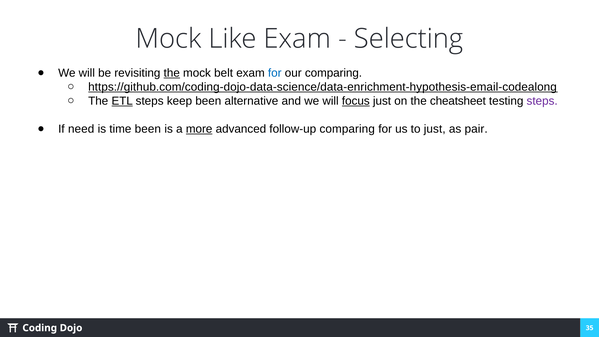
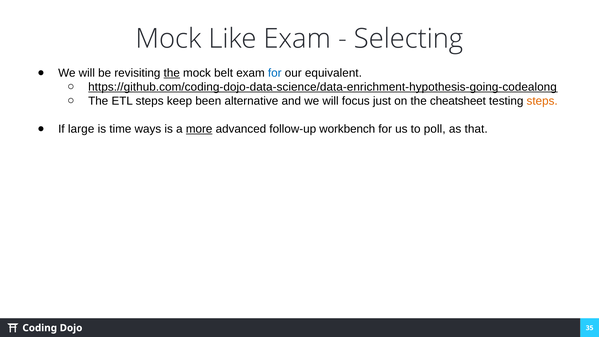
our comparing: comparing -> equivalent
https://github.com/coding-dojo-data-science/data-enrichment-hypothesis-email-codealong: https://github.com/coding-dojo-data-science/data-enrichment-hypothesis-email-codealong -> https://github.com/coding-dojo-data-science/data-enrichment-hypothesis-going-codealong
ETL underline: present -> none
focus underline: present -> none
steps at (542, 101) colour: purple -> orange
need: need -> large
time been: been -> ways
follow-up comparing: comparing -> workbench
to just: just -> poll
pair: pair -> that
